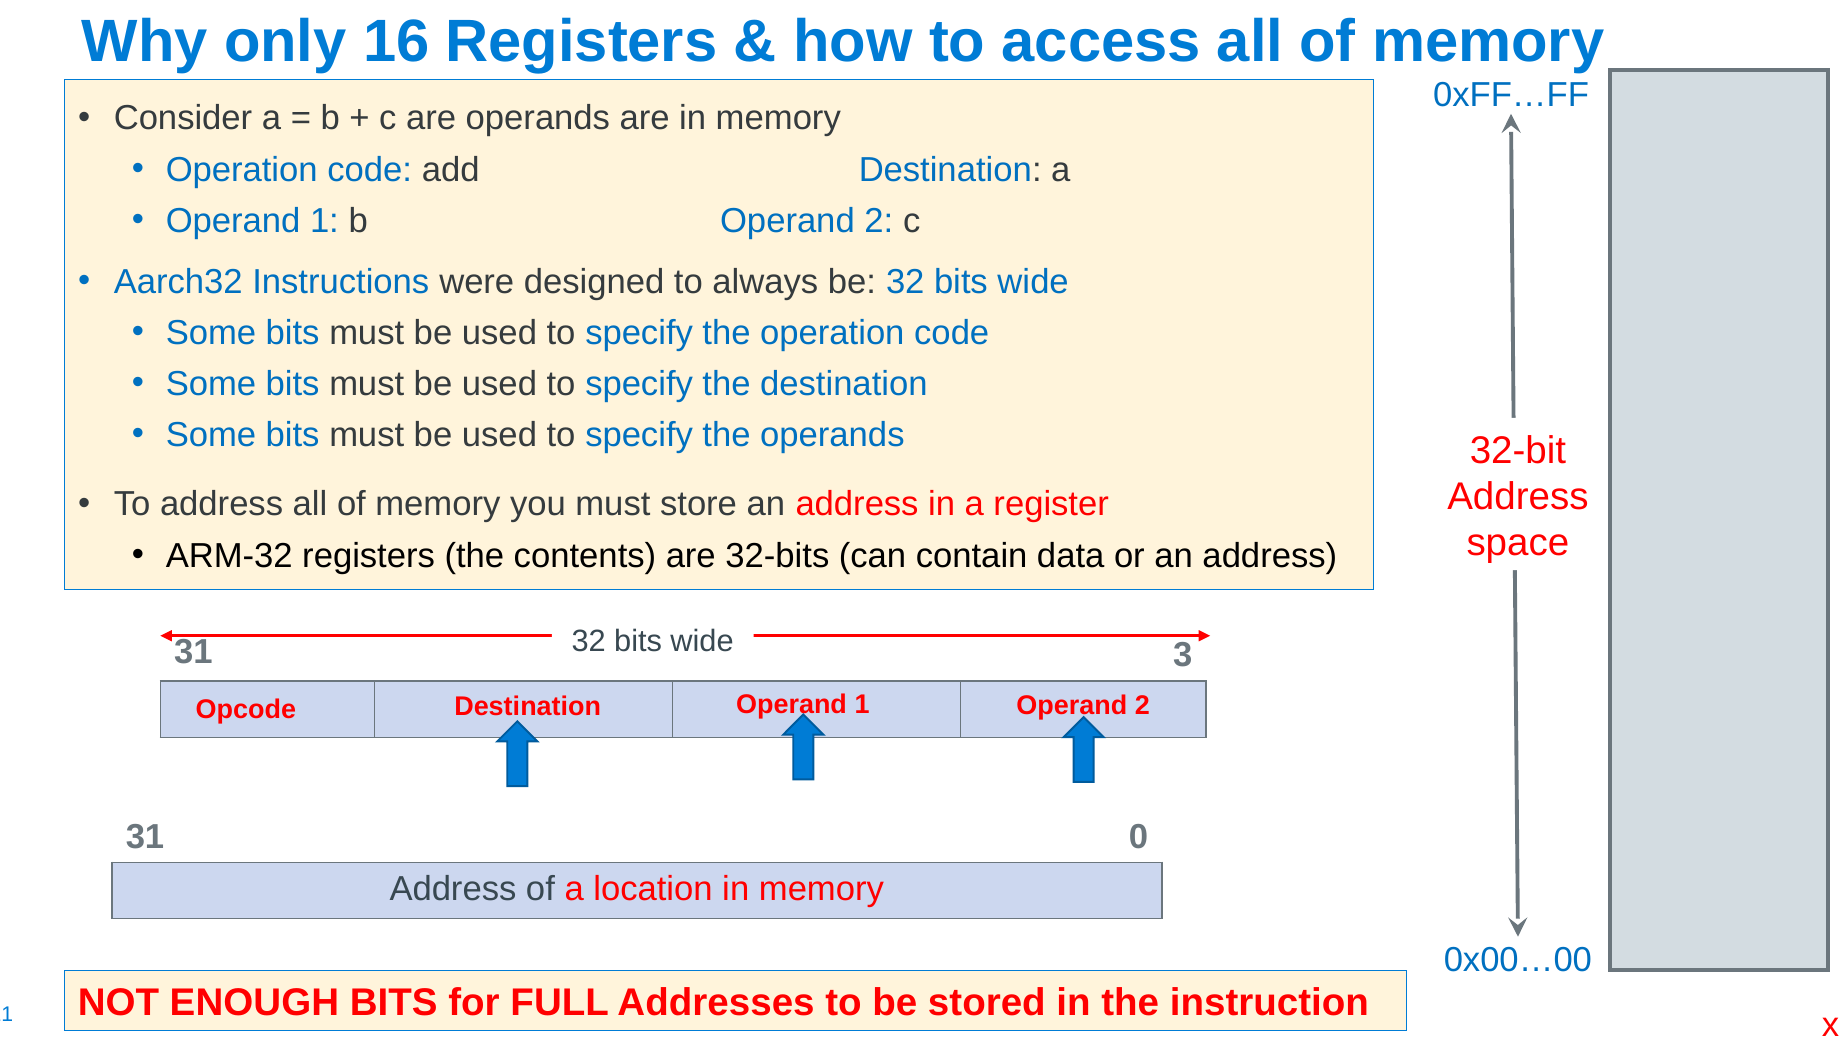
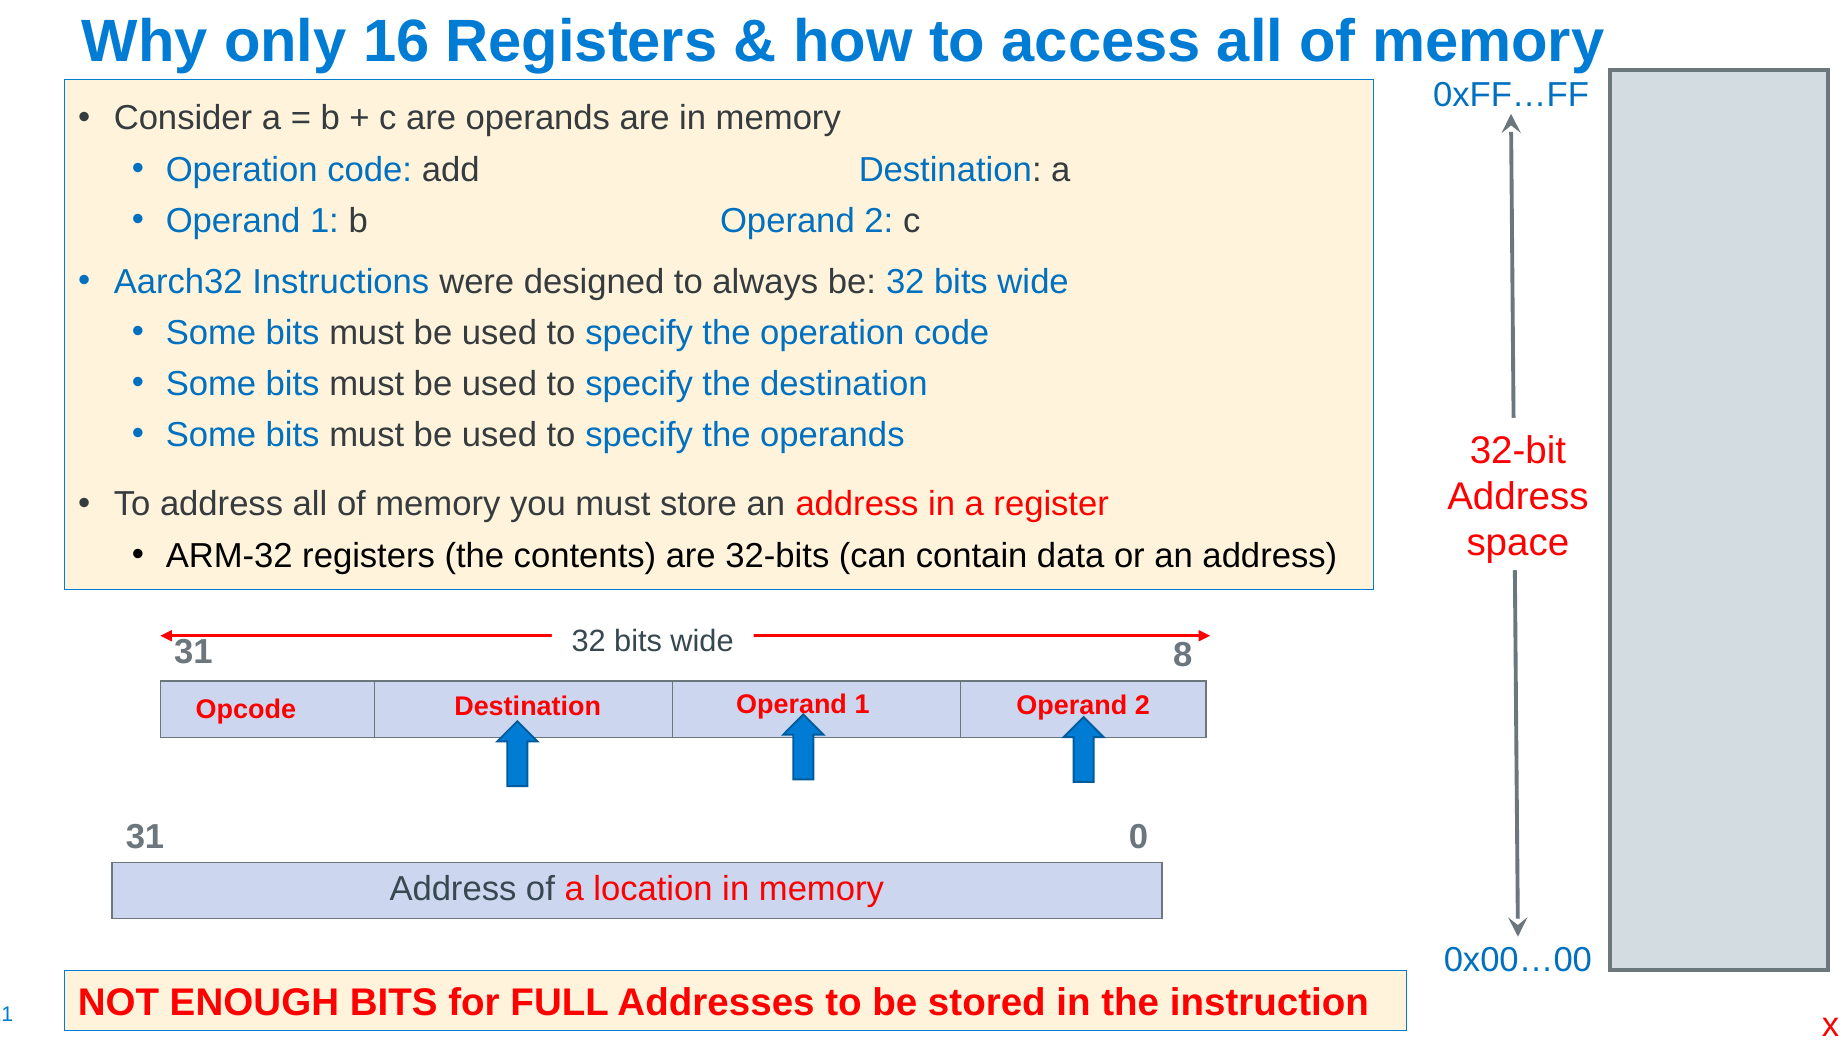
3: 3 -> 8
